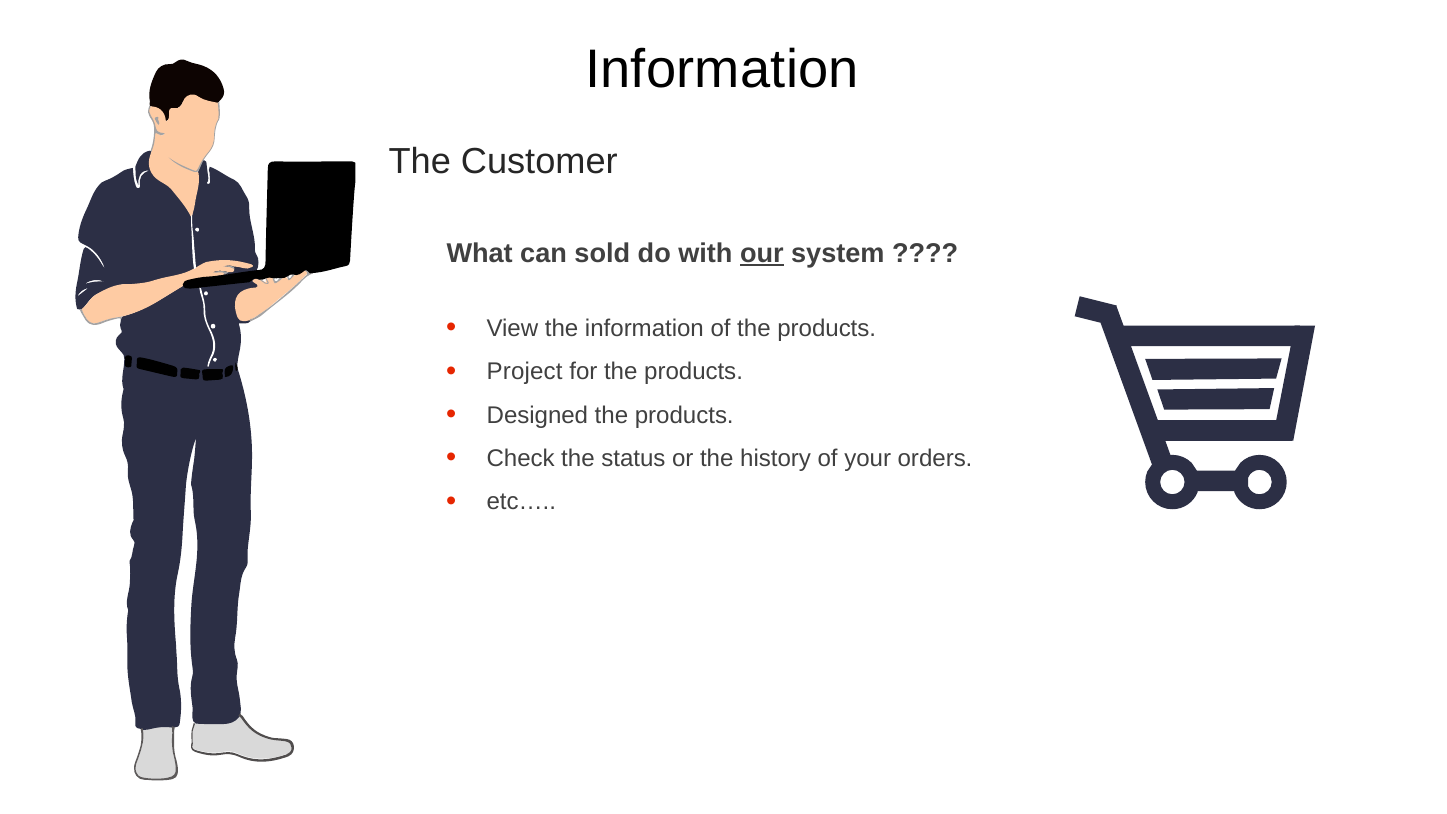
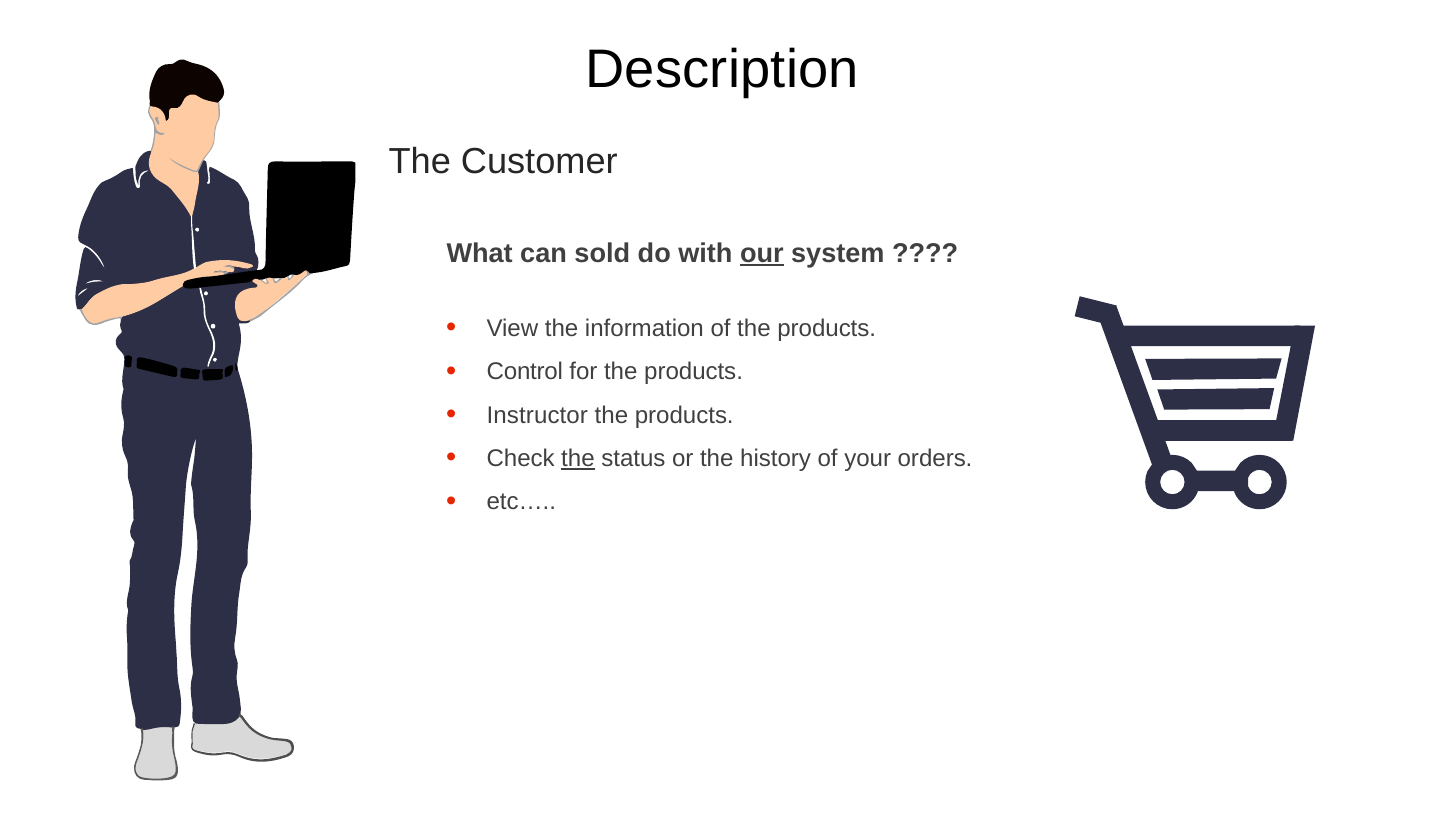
Information at (722, 69): Information -> Description
Project: Project -> Control
Designed at (537, 415): Designed -> Instructor
the at (578, 458) underline: none -> present
